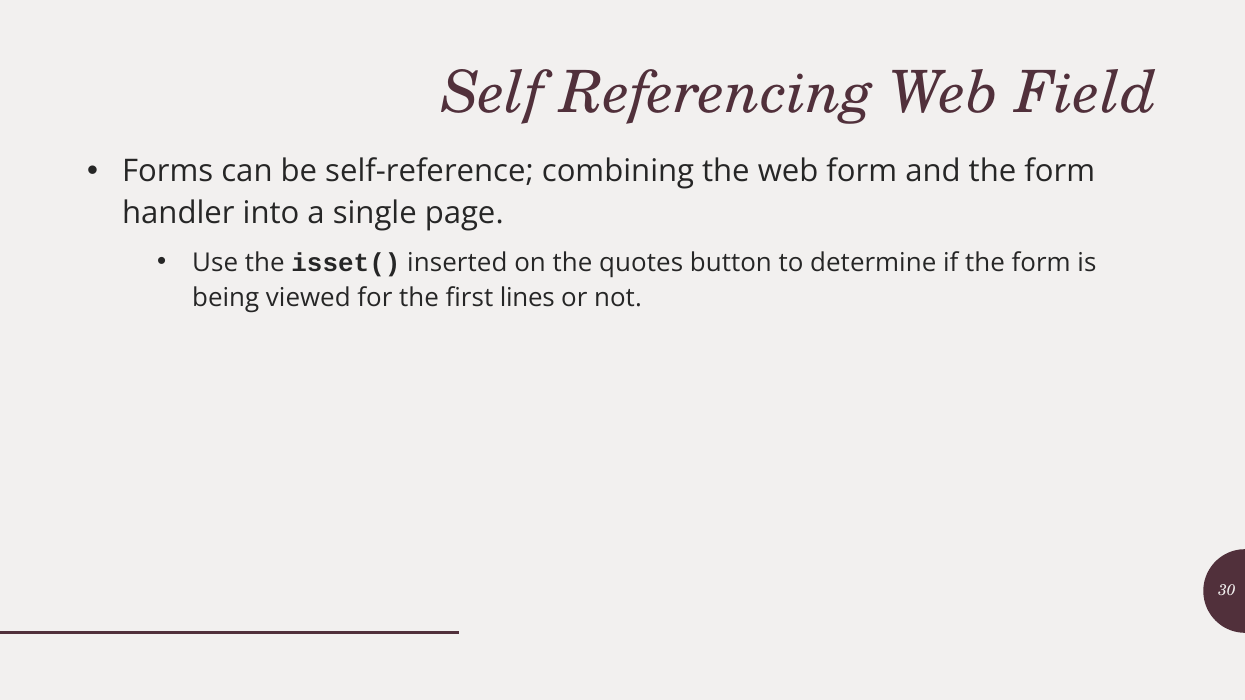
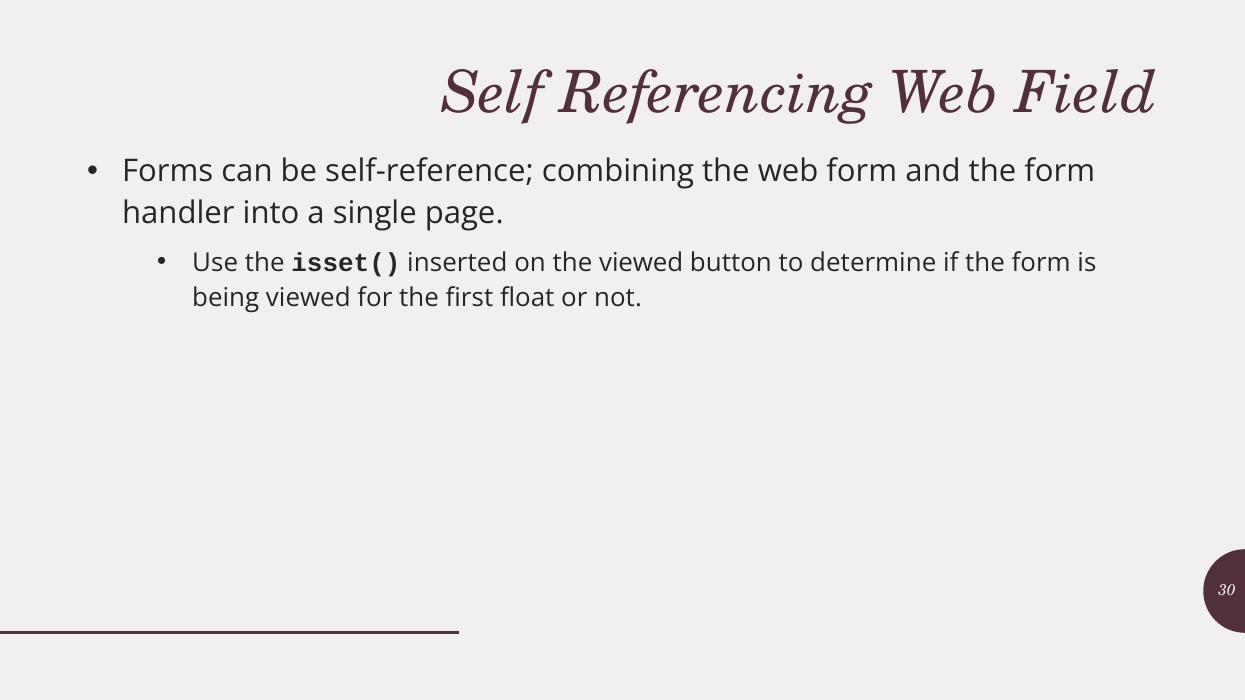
the quotes: quotes -> viewed
lines: lines -> float
